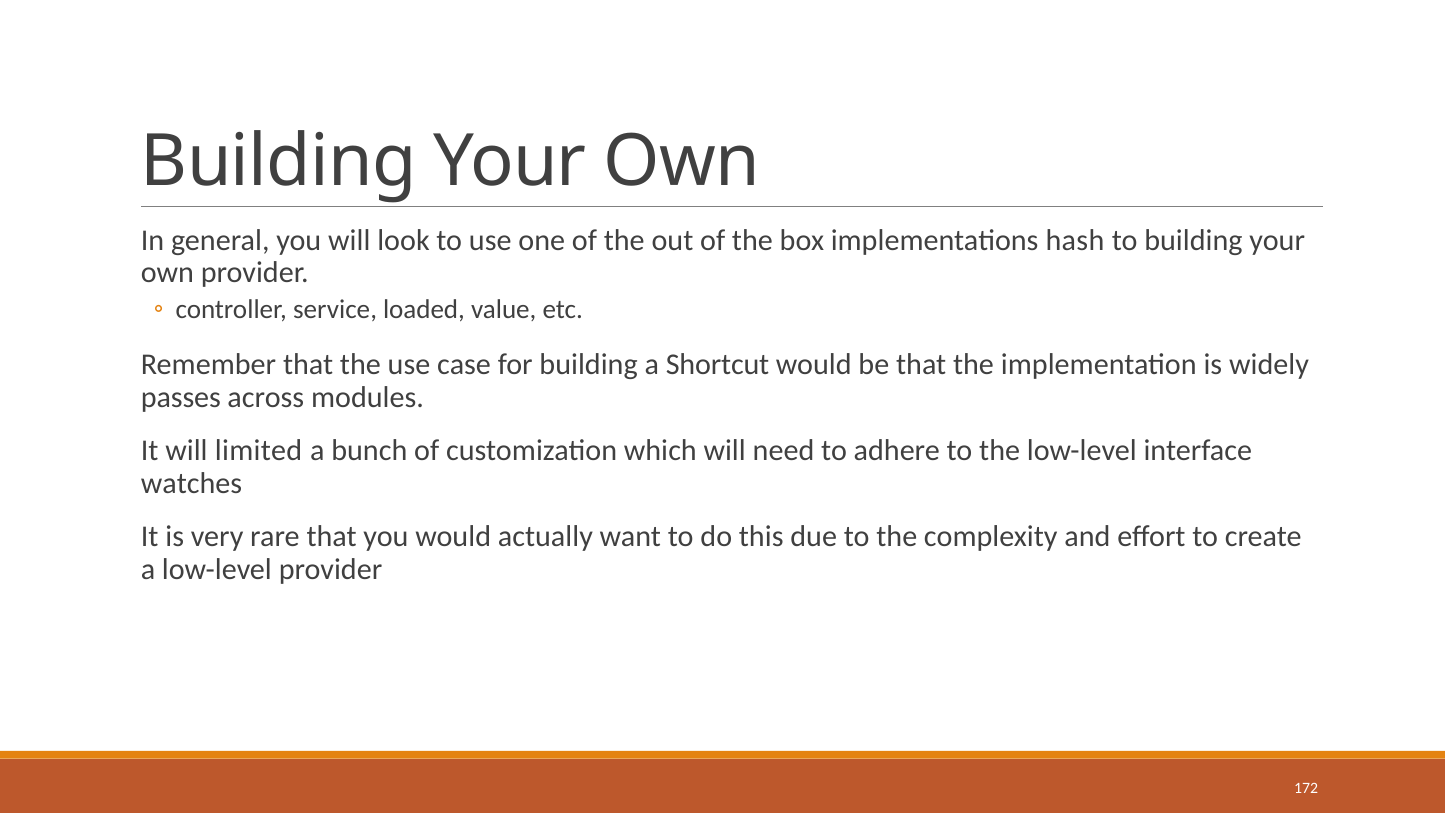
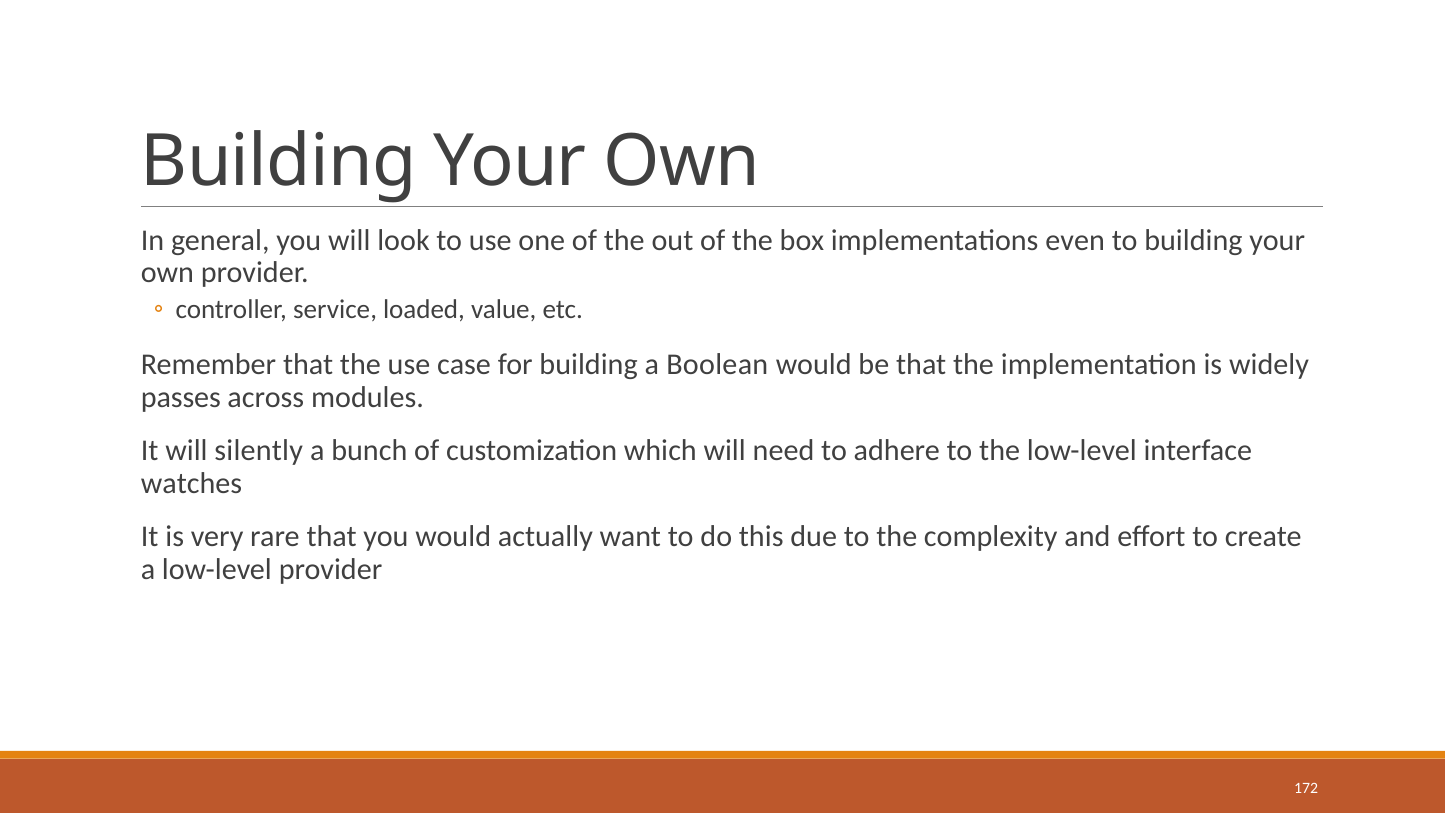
hash: hash -> even
Shortcut: Shortcut -> Boolean
limited: limited -> silently
